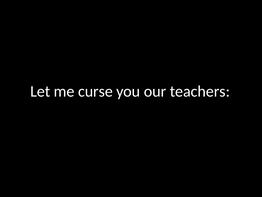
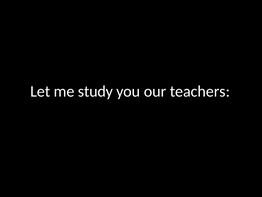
curse: curse -> study
